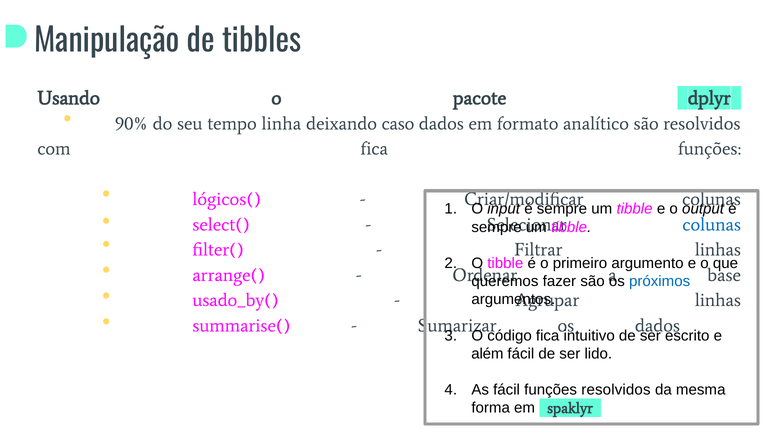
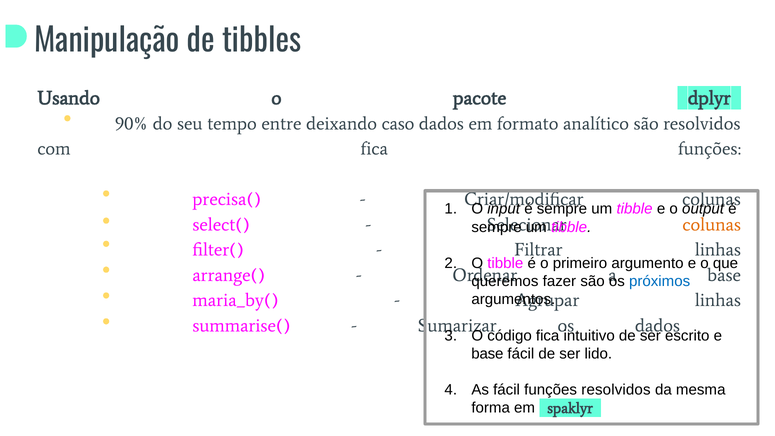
linha: linha -> entre
lógicos(: lógicos( -> precisa(
colunas at (712, 225) colour: blue -> orange
usado_by(: usado_by( -> maria_by(
além at (487, 354): além -> base
